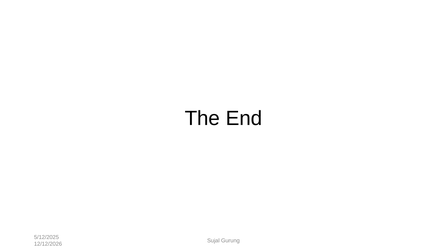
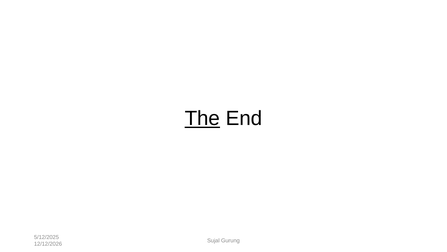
The underline: none -> present
